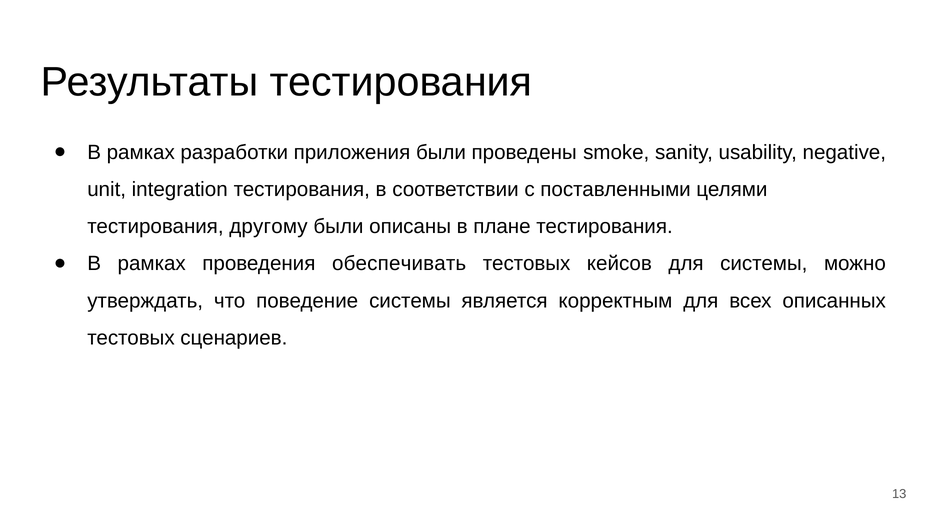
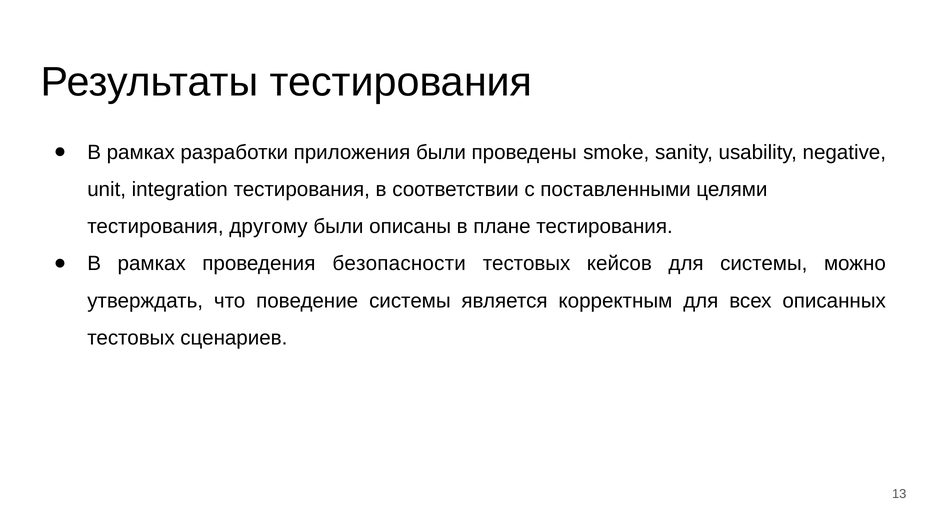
обеспечивать: обеспечивать -> безопасности
